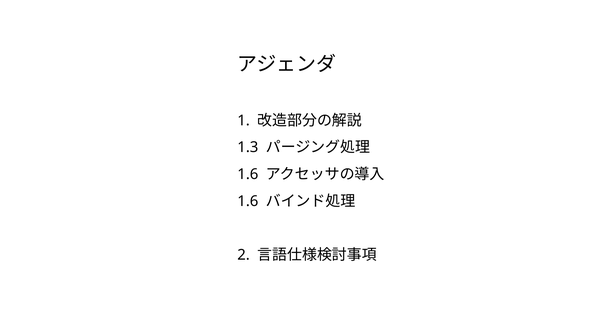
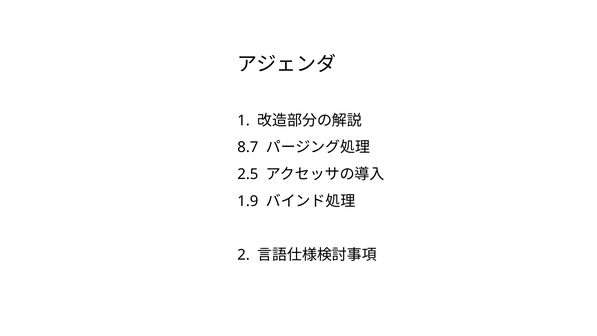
1.3: 1.3 -> 8.7
1.6 at (248, 174): 1.6 -> 2.5
1.6 at (248, 201): 1.6 -> 1.9
